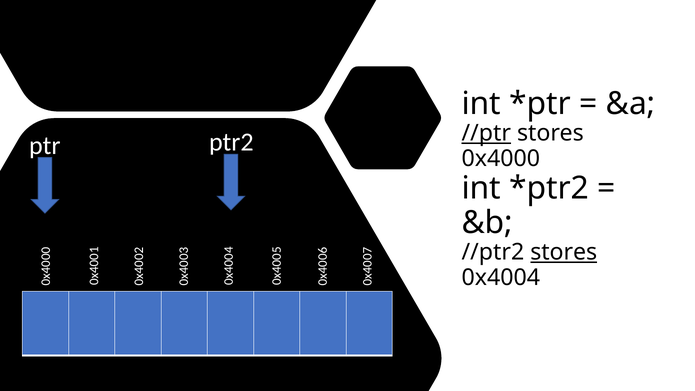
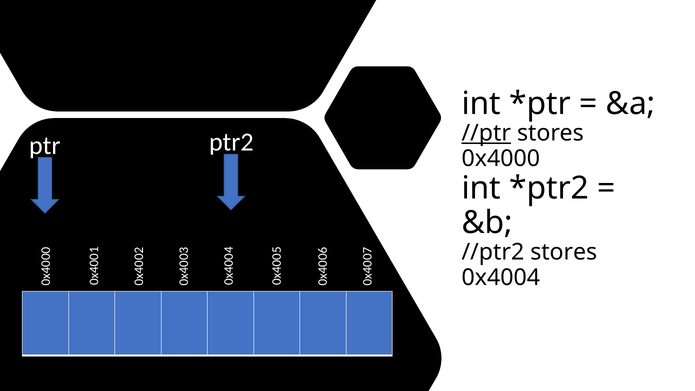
stores at (564, 252) underline: present -> none
